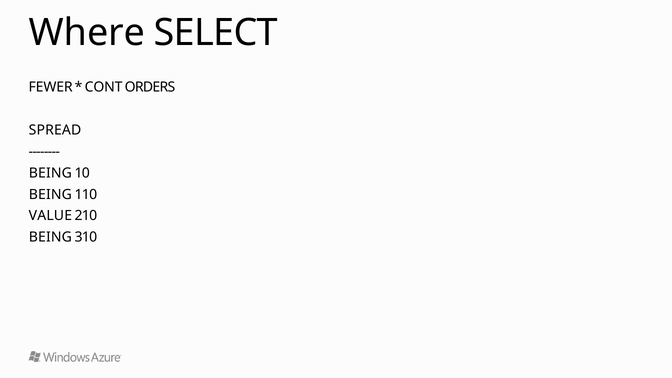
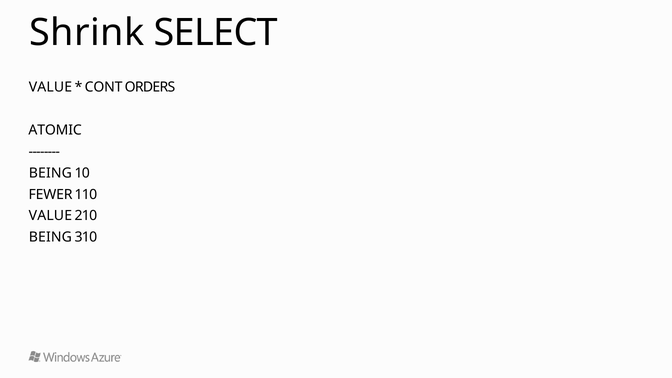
Where: Where -> Shrink
FEWER at (51, 87): FEWER -> VALUE
SPREAD: SPREAD -> ATOMIC
BEING at (50, 194): BEING -> FEWER
